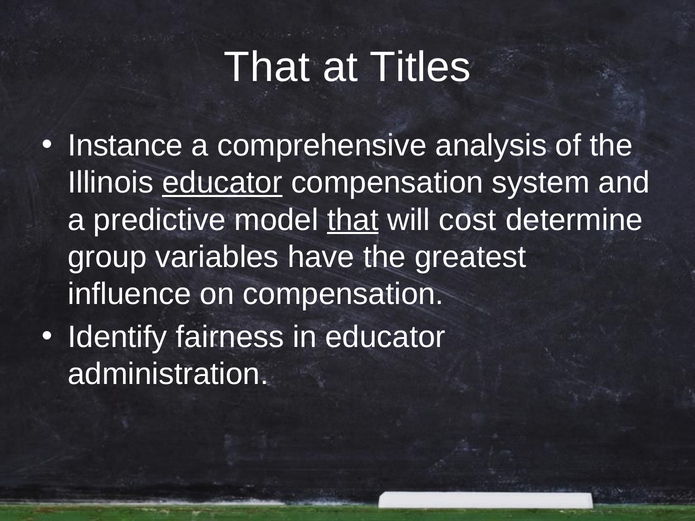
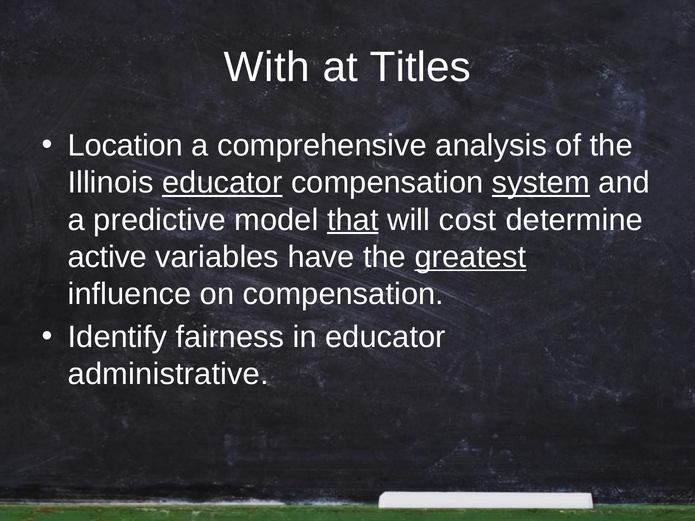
That at (267, 67): That -> With
Instance: Instance -> Location
system underline: none -> present
group: group -> active
greatest underline: none -> present
administration: administration -> administrative
